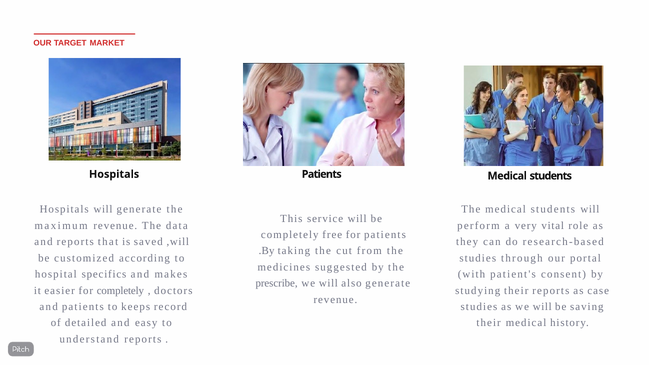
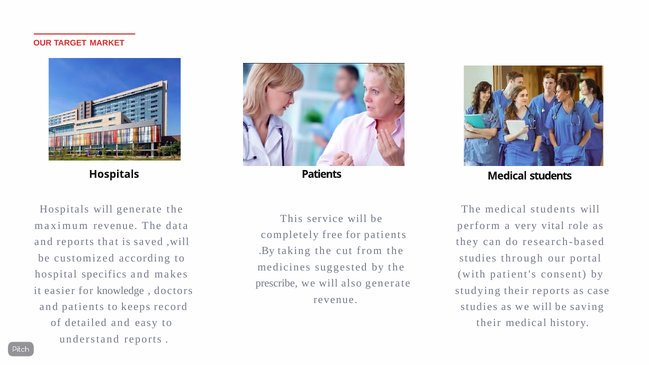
for completely: completely -> knowledge
